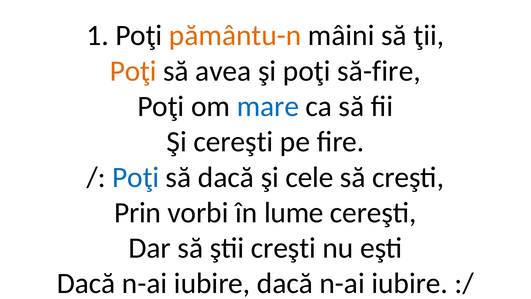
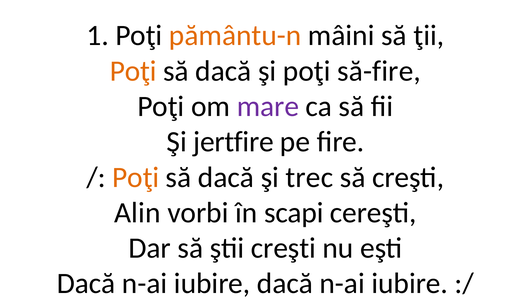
avea at (223, 71): avea -> dacă
mare colour: blue -> purple
Şi cereşti: cereşti -> jertfire
Poţi at (136, 177) colour: blue -> orange
cele: cele -> trec
Prin: Prin -> Alin
lume: lume -> scapi
